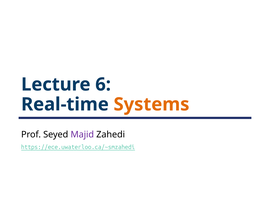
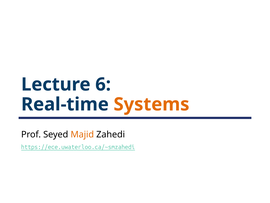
Majid colour: purple -> orange
